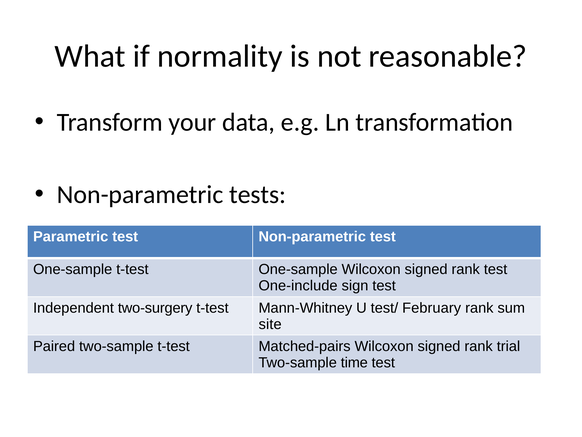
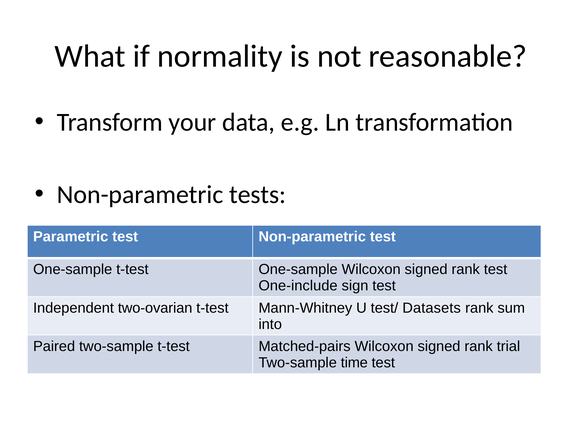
two-surgery: two-surgery -> two-ovarian
February: February -> Datasets
site: site -> into
